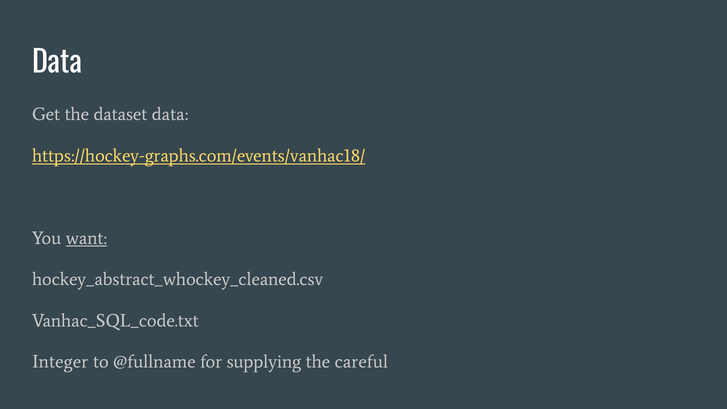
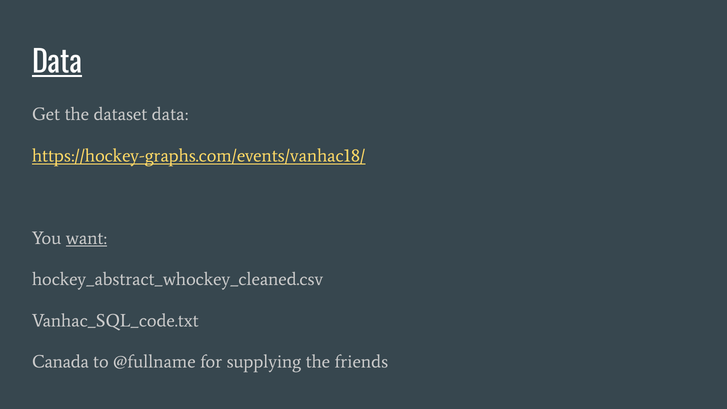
Data at (57, 63) underline: none -> present
Integer: Integer -> Canada
careful: careful -> friends
